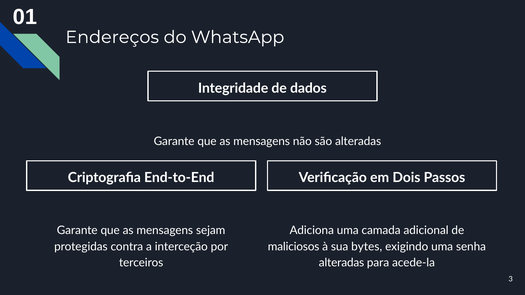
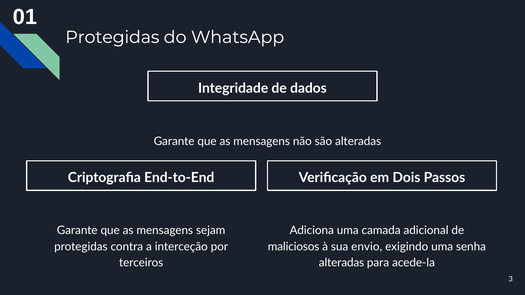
Endereços at (112, 37): Endereços -> Protegidas
bytes: bytes -> envio
